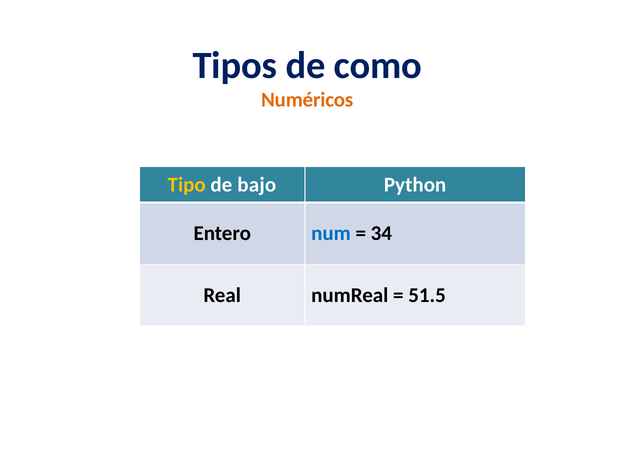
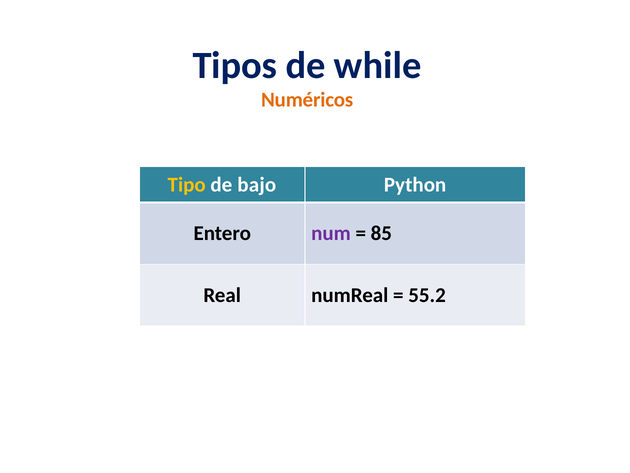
como: como -> while
num colour: blue -> purple
34: 34 -> 85
51.5: 51.5 -> 55.2
